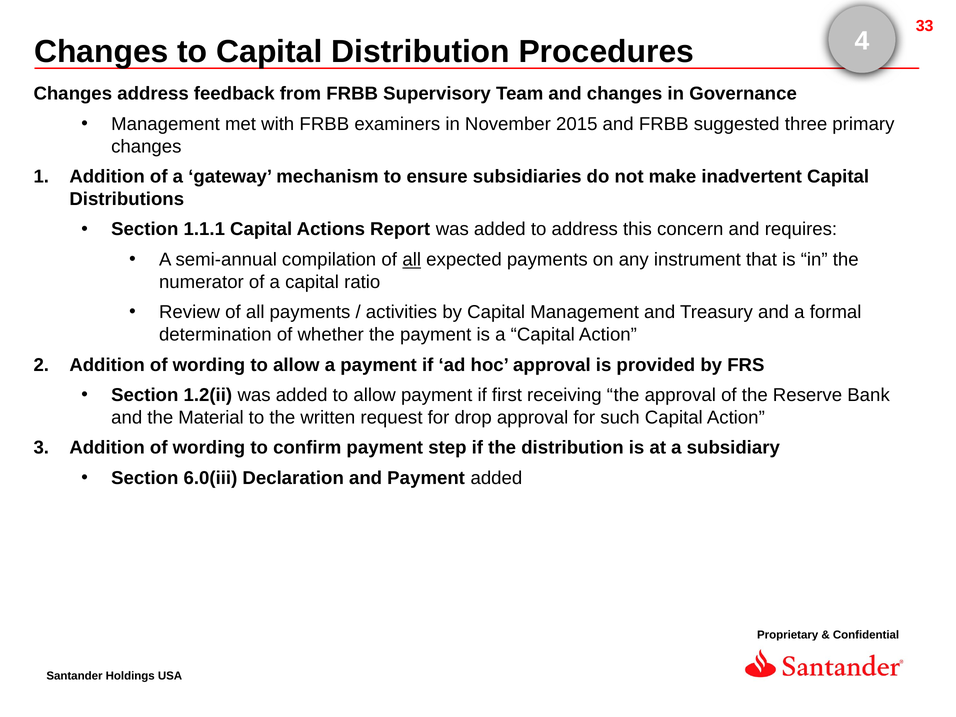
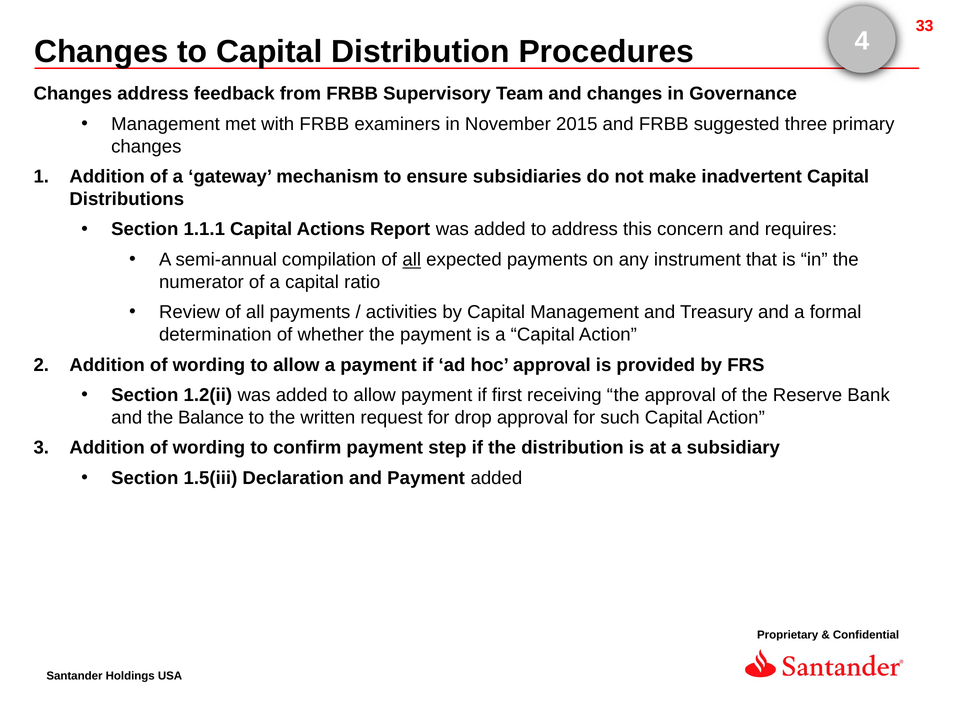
Material: Material -> Balance
6.0(iii: 6.0(iii -> 1.5(iii
